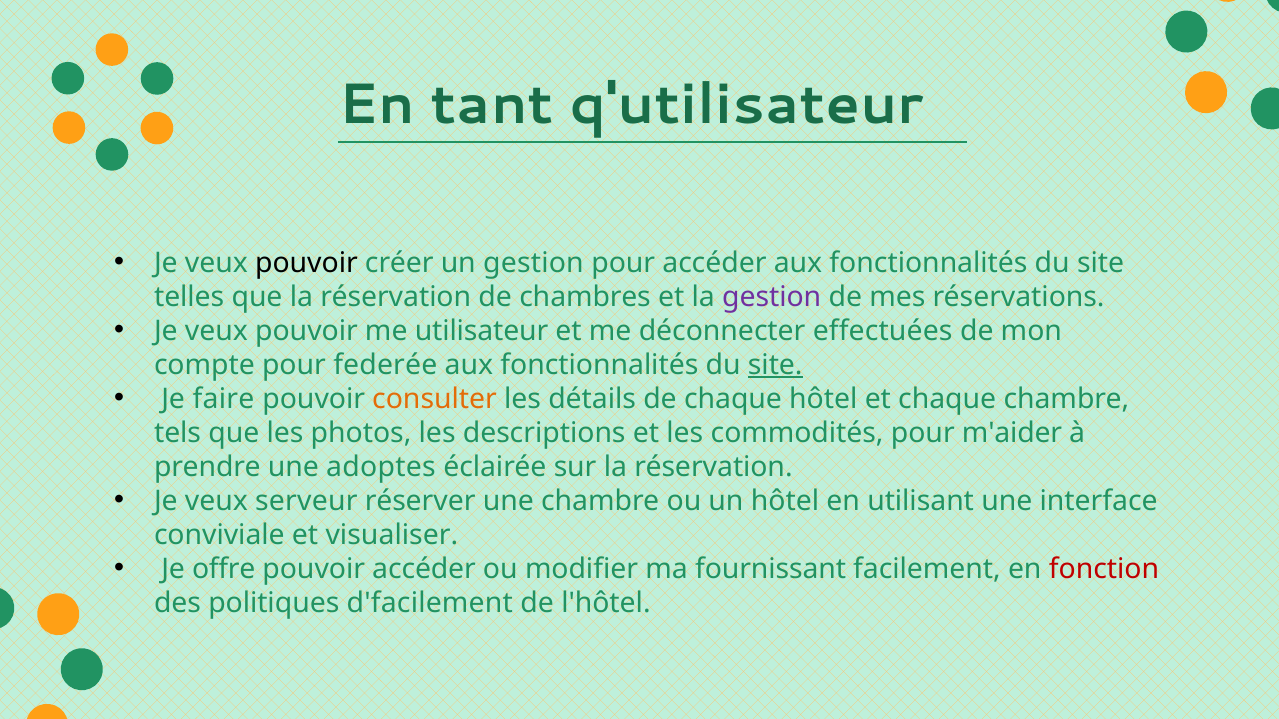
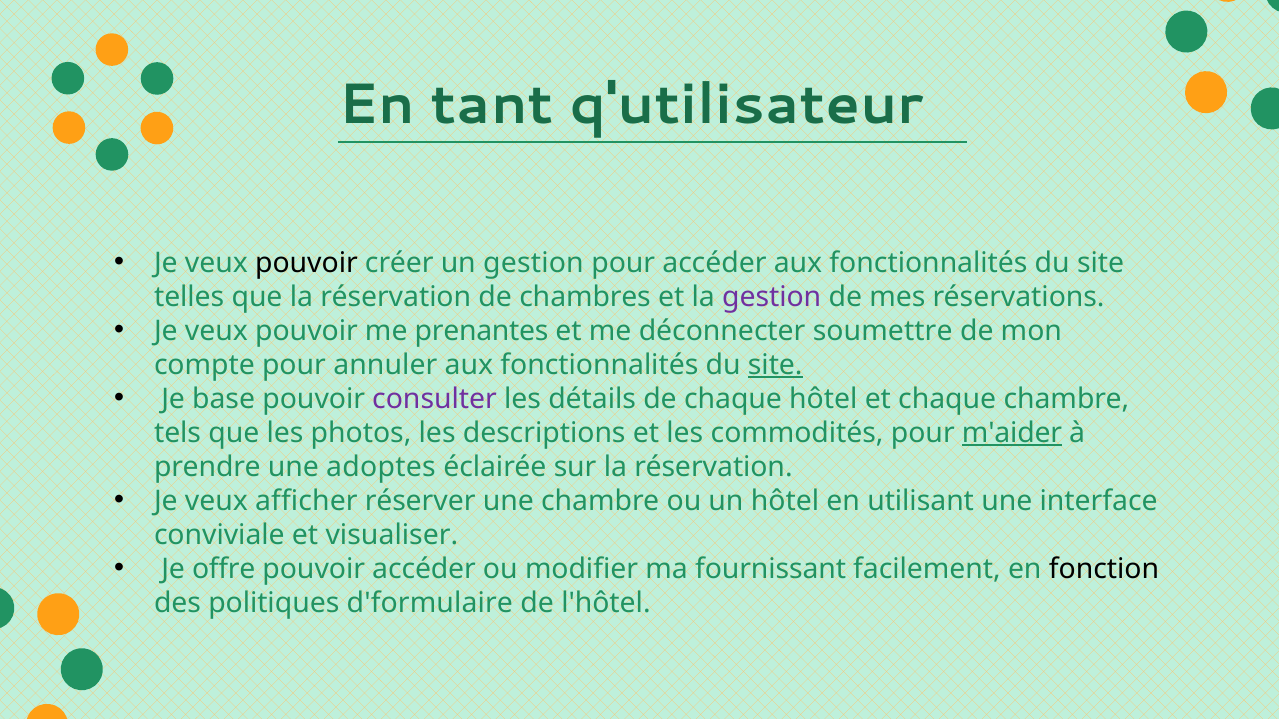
utilisateur: utilisateur -> prenantes
effectuées: effectuées -> soumettre
federée: federée -> annuler
faire: faire -> base
consulter colour: orange -> purple
m'aider underline: none -> present
serveur: serveur -> afficher
fonction colour: red -> black
d'facilement: d'facilement -> d'formulaire
